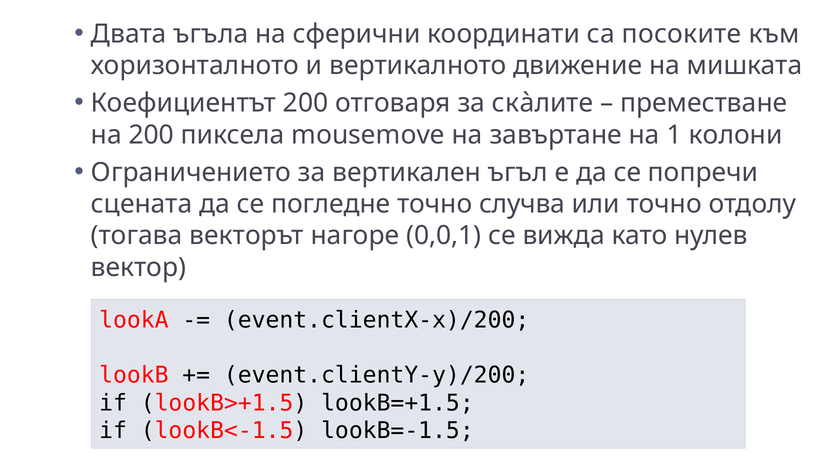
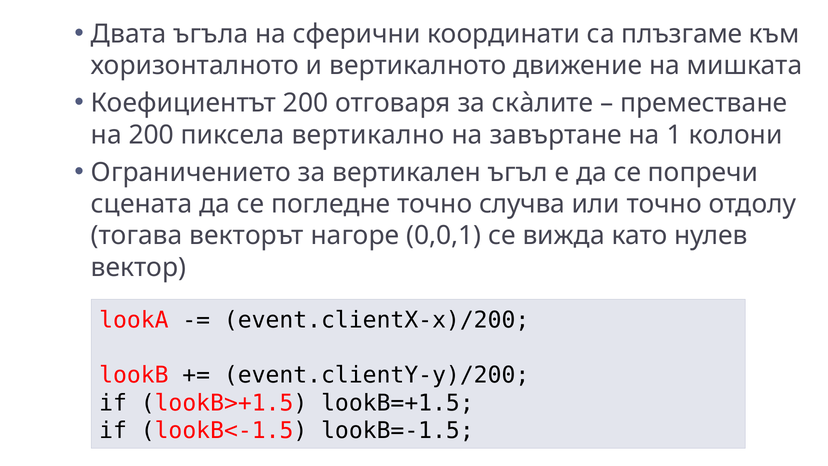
посоките: посоките -> плъзгаме
mousemove: mousemove -> вертикално
